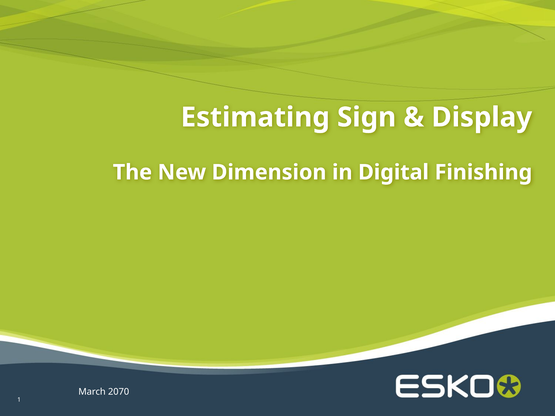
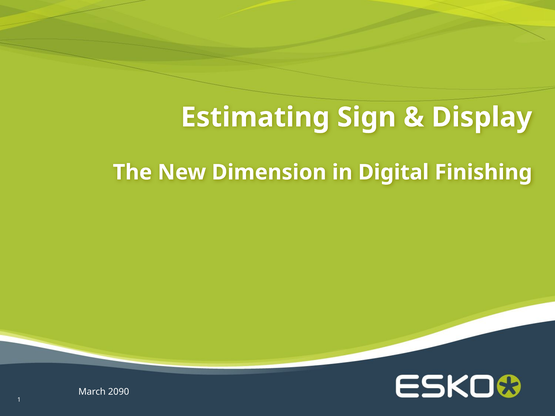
2070: 2070 -> 2090
